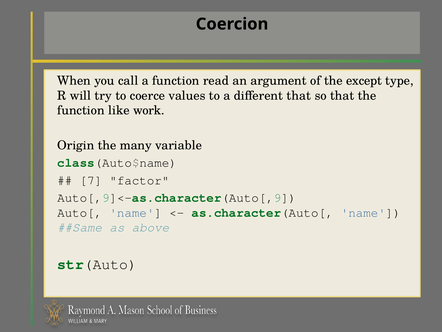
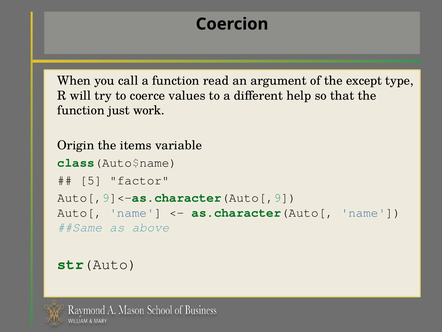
different that: that -> help
like: like -> just
many: many -> items
7: 7 -> 5
